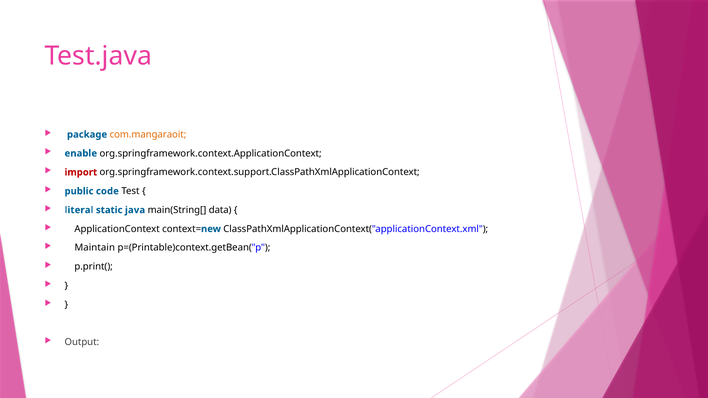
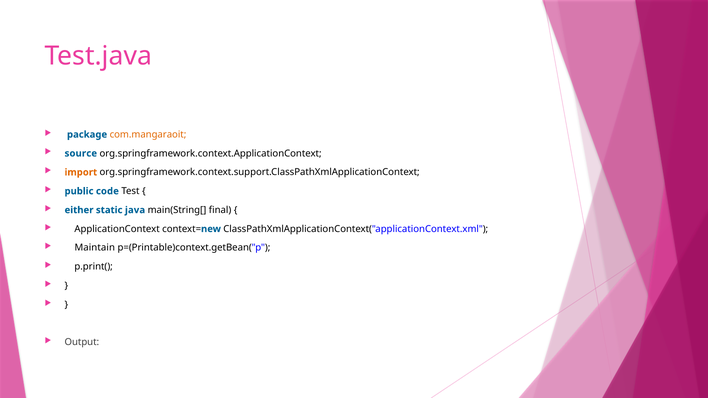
enable: enable -> source
import colour: red -> orange
literal: literal -> either
data: data -> final
